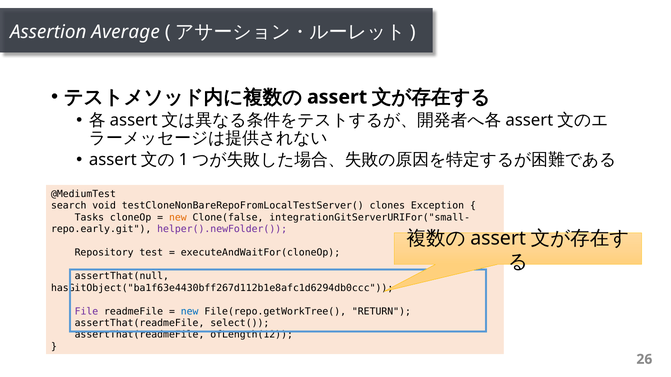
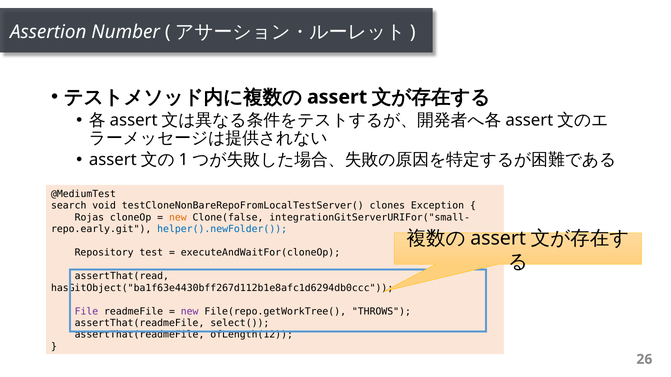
Average: Average -> Number
Tasks: Tasks -> Rojas
helper().newFolder( colour: purple -> blue
assertThat(null: assertThat(null -> assertThat(read
new at (190, 312) colour: blue -> purple
RETURN: RETURN -> THROWS
